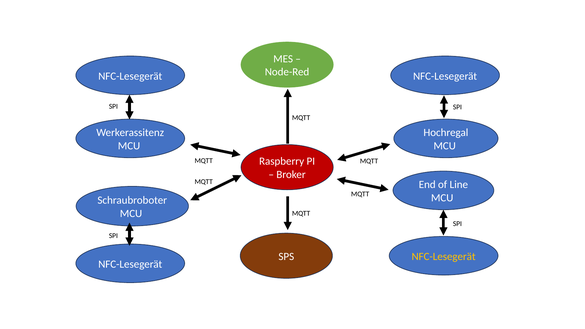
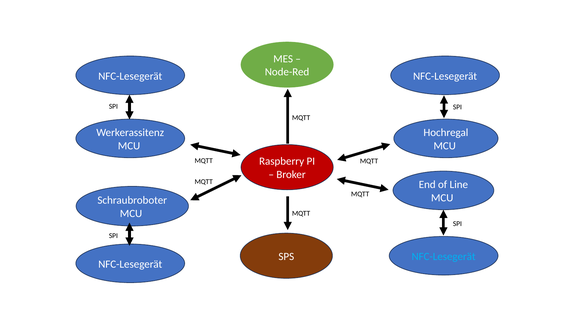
NFC-Lesegerät at (444, 257) colour: yellow -> light blue
